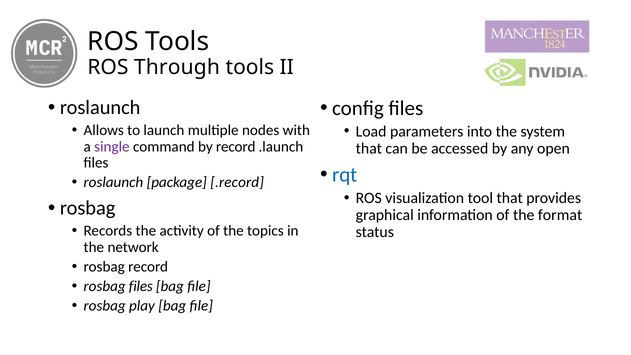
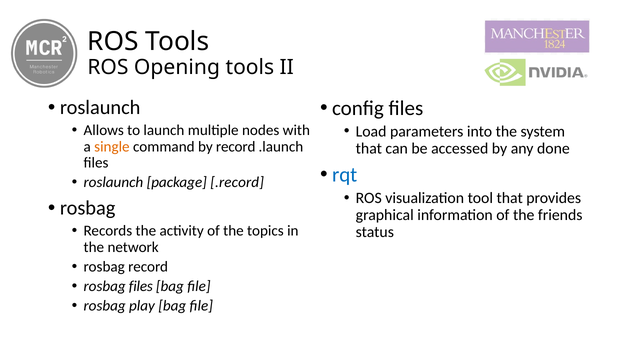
Through: Through -> Opening
single colour: purple -> orange
open: open -> done
format: format -> friends
